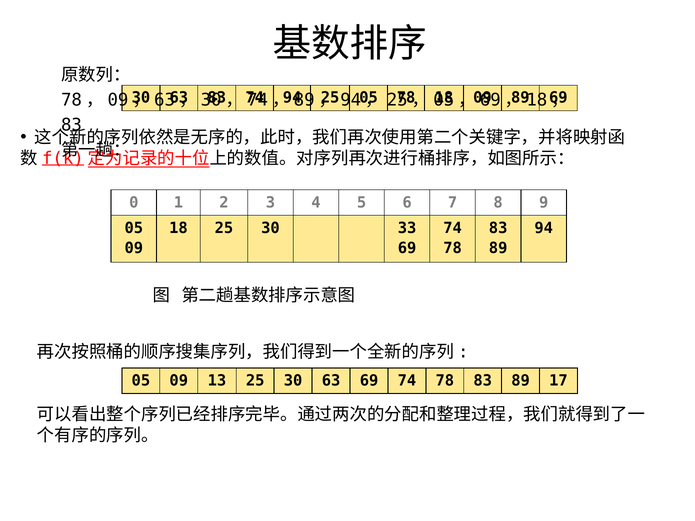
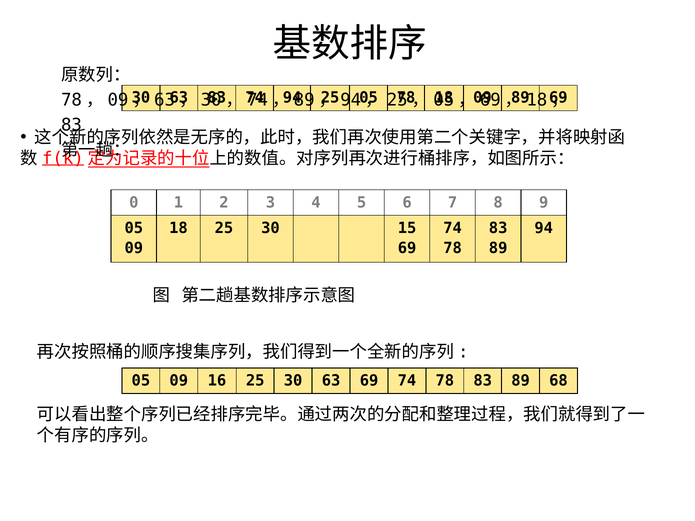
33: 33 -> 15
13: 13 -> 16
17: 17 -> 68
